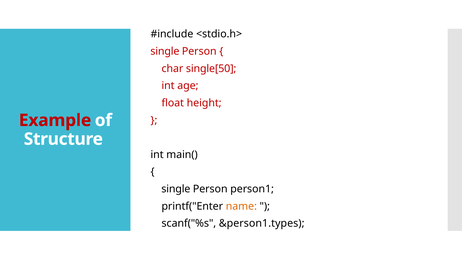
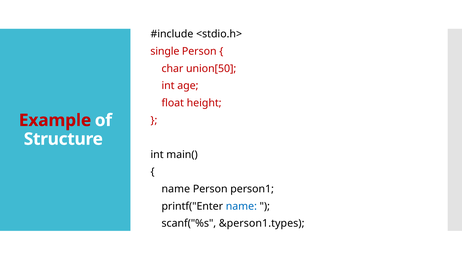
single[50: single[50 -> union[50
single at (176, 189): single -> name
name at (241, 206) colour: orange -> blue
